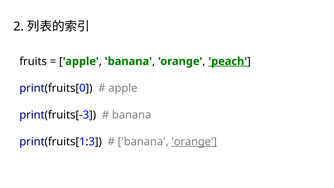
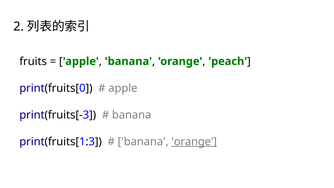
peach underline: present -> none
